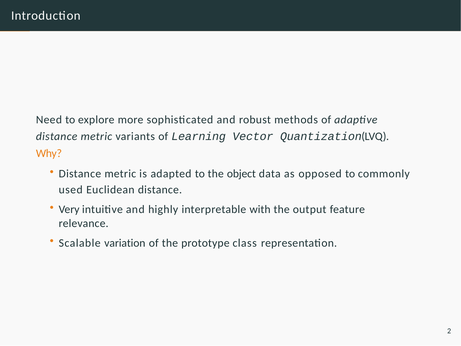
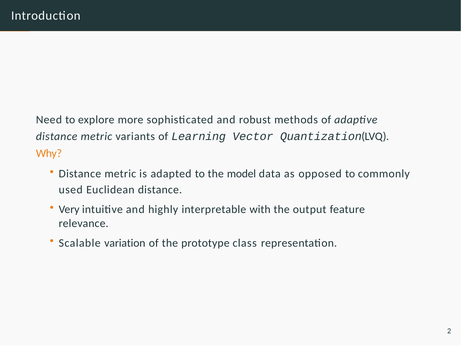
object: object -> model
